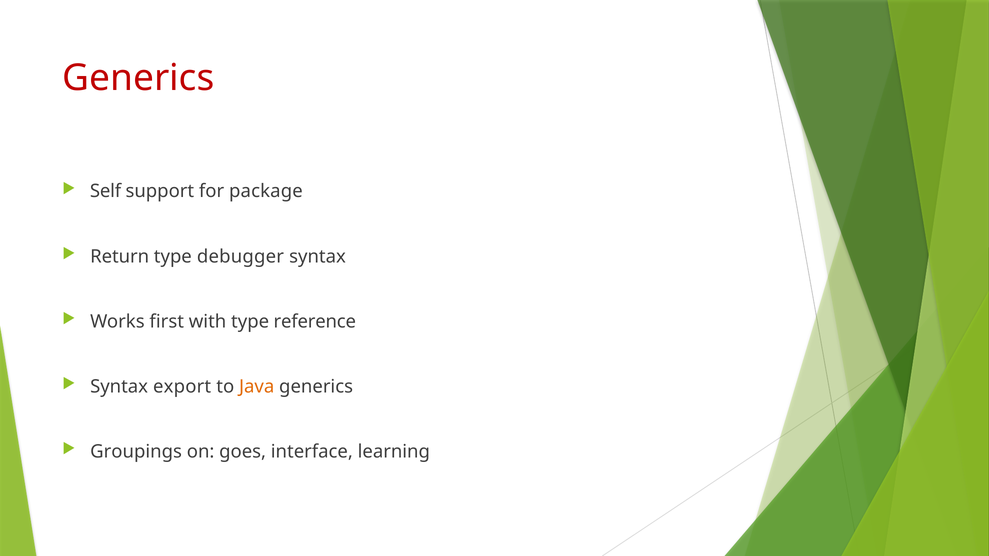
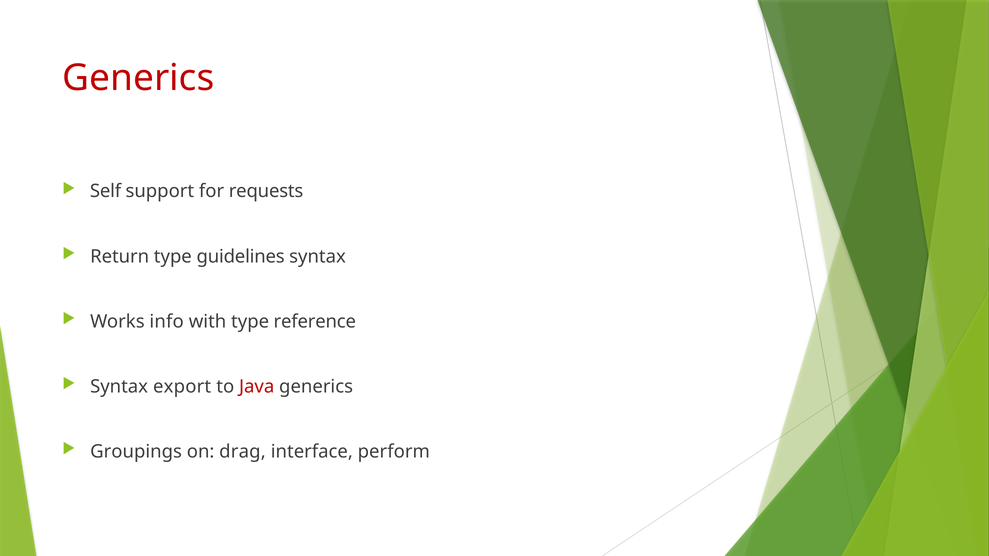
package: package -> requests
debugger: debugger -> guidelines
first: first -> info
Java colour: orange -> red
goes: goes -> drag
learning: learning -> perform
